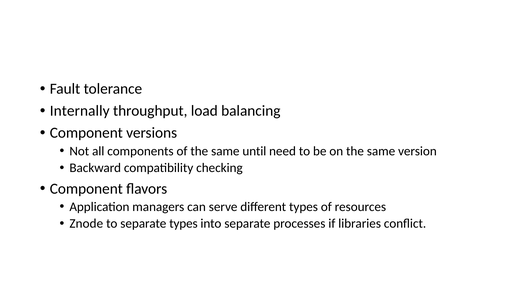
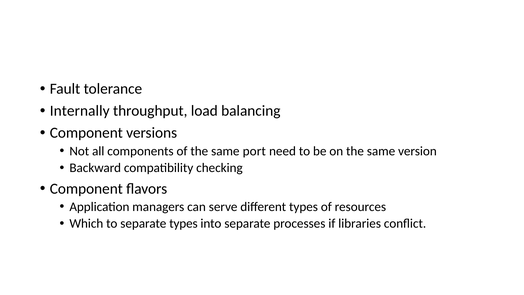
until: until -> port
Znode: Znode -> Which
